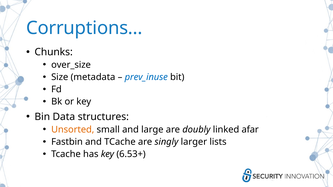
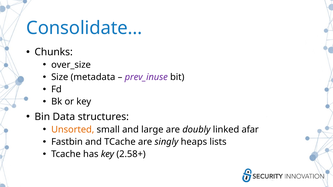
Corruptions…: Corruptions… -> Consolidate…
prev_inuse colour: blue -> purple
larger: larger -> heaps
6.53+: 6.53+ -> 2.58+
